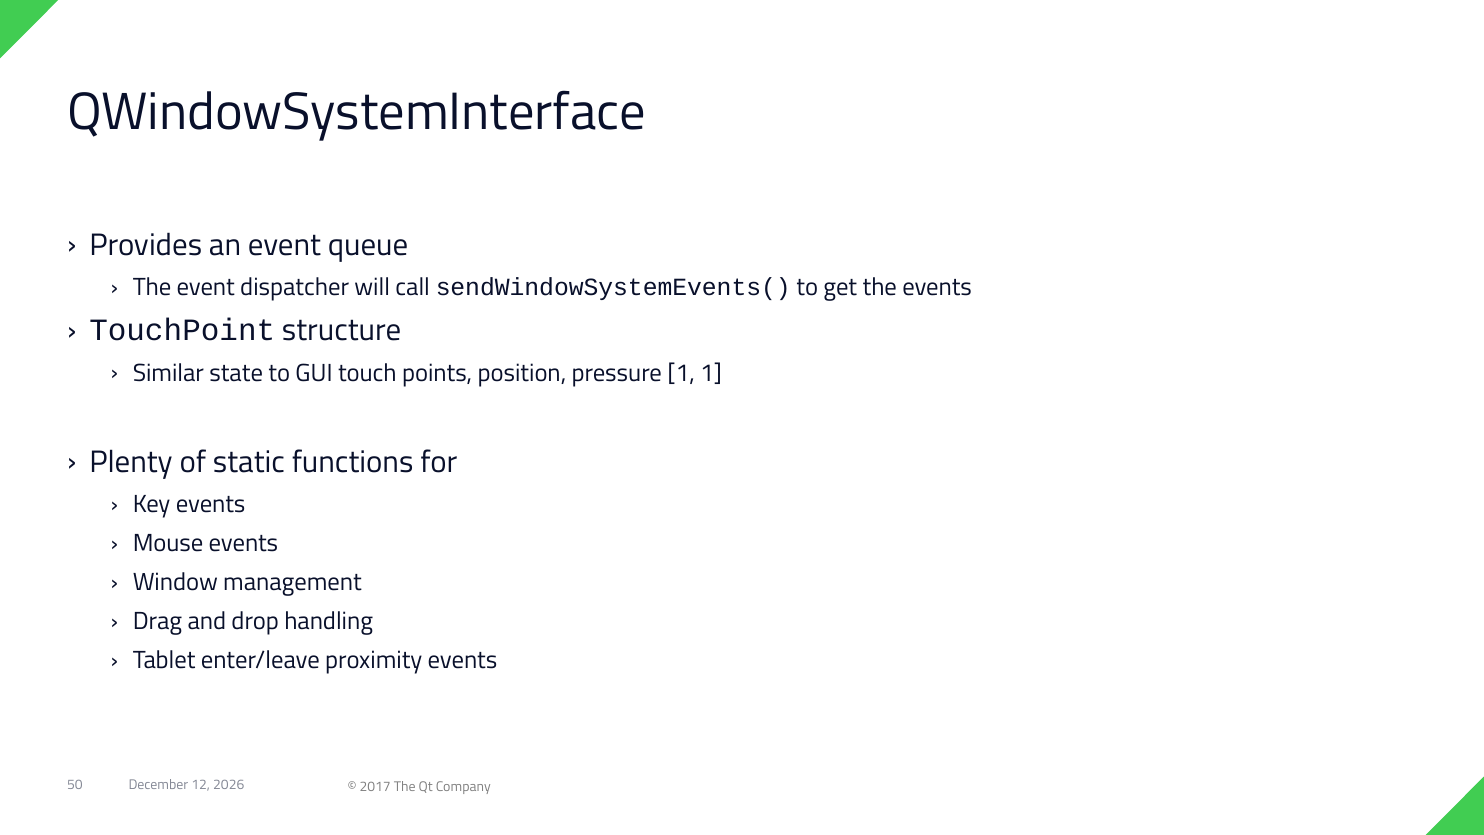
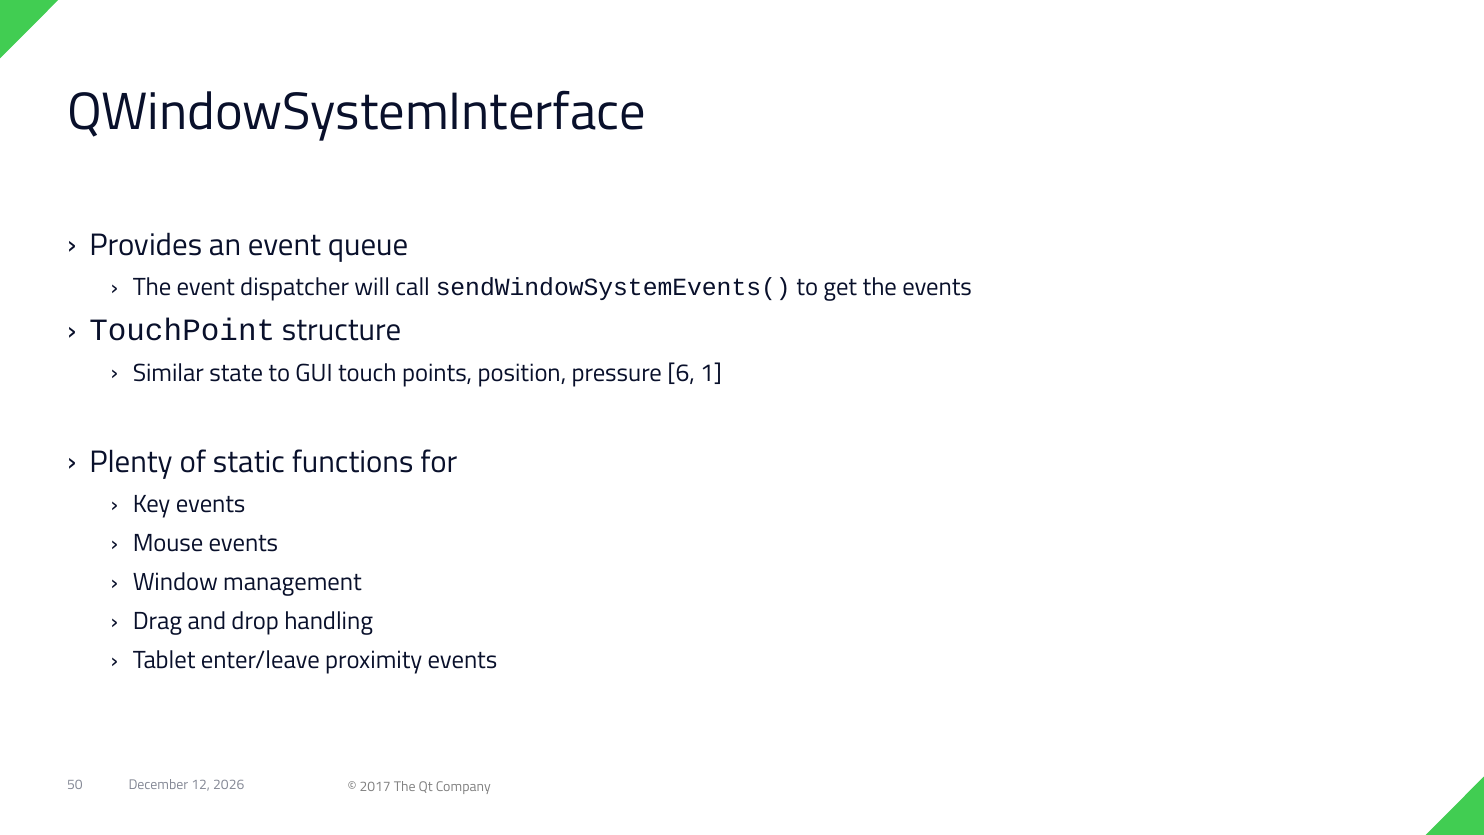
pressure 1: 1 -> 6
